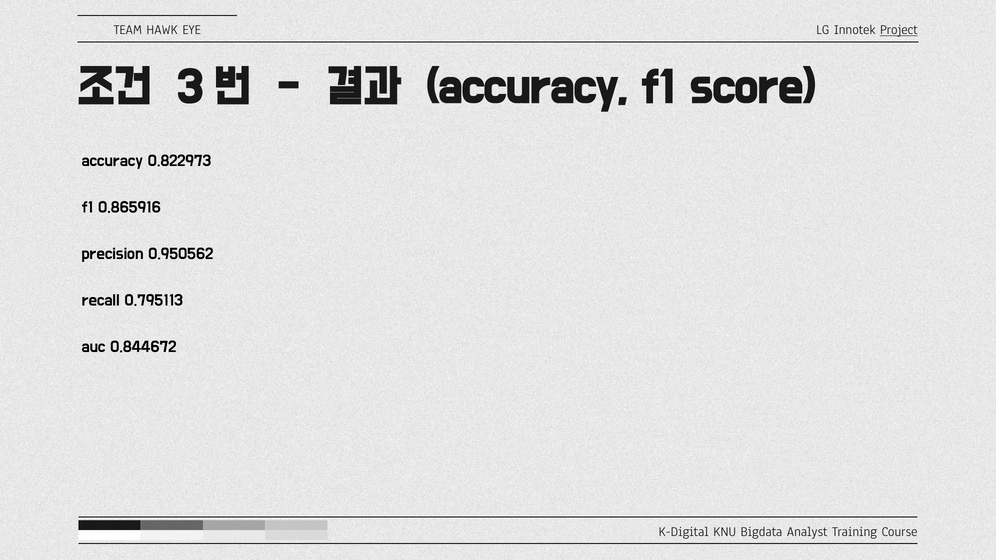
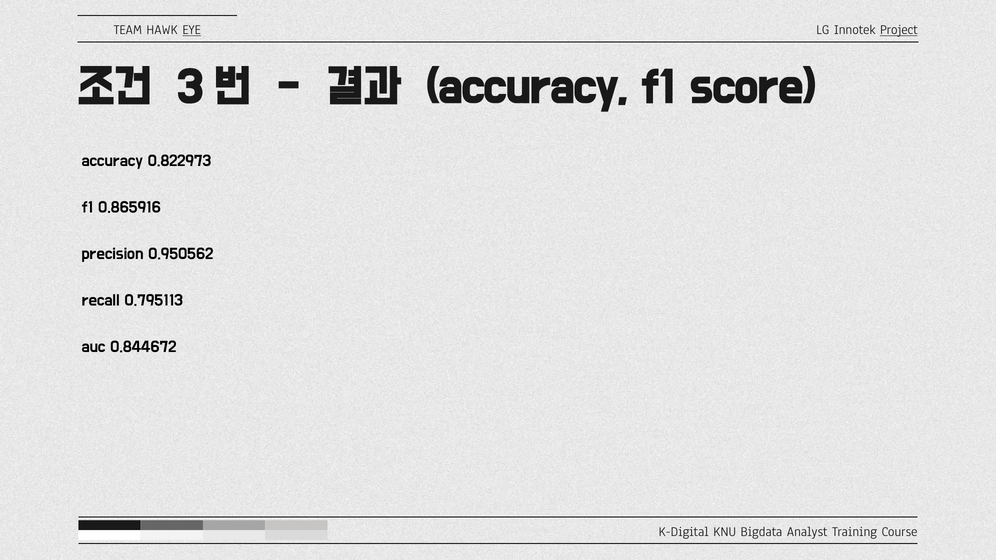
EYE underline: none -> present
